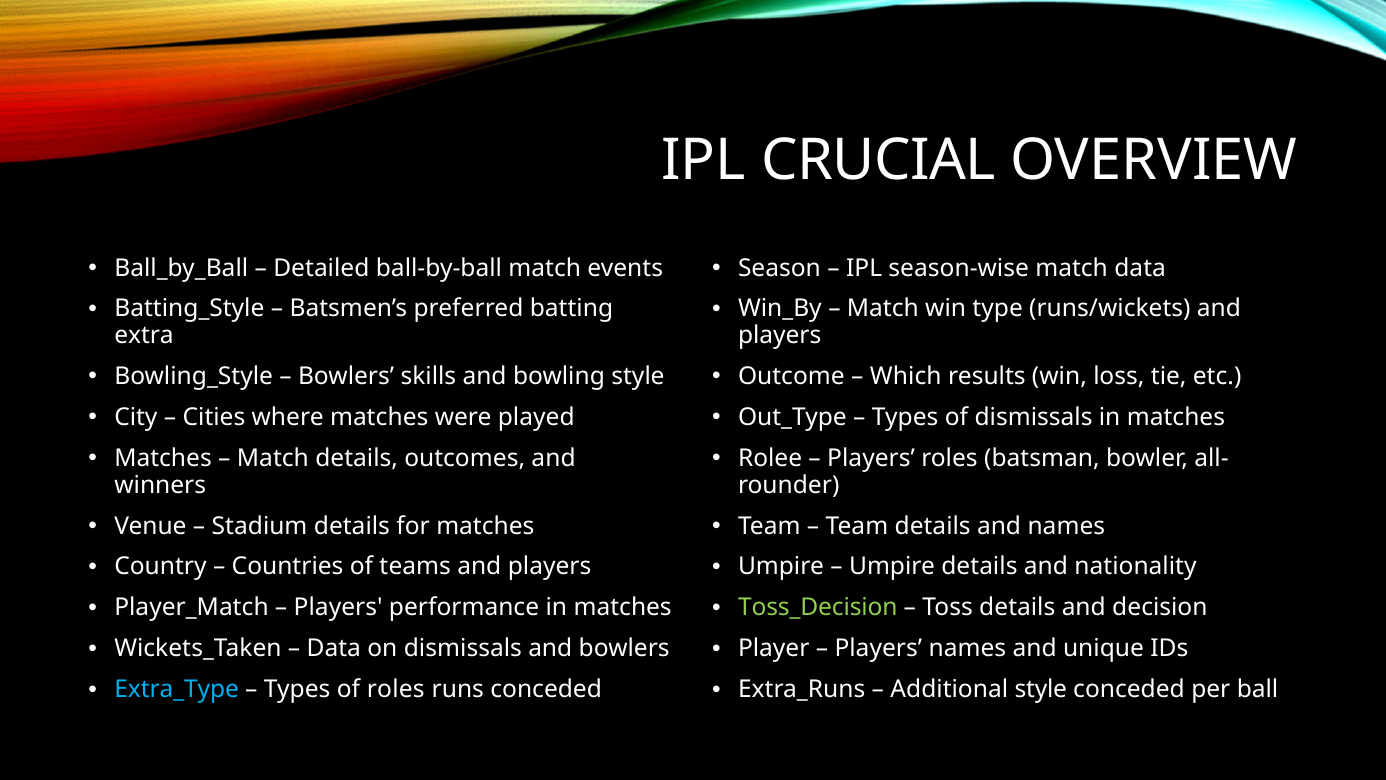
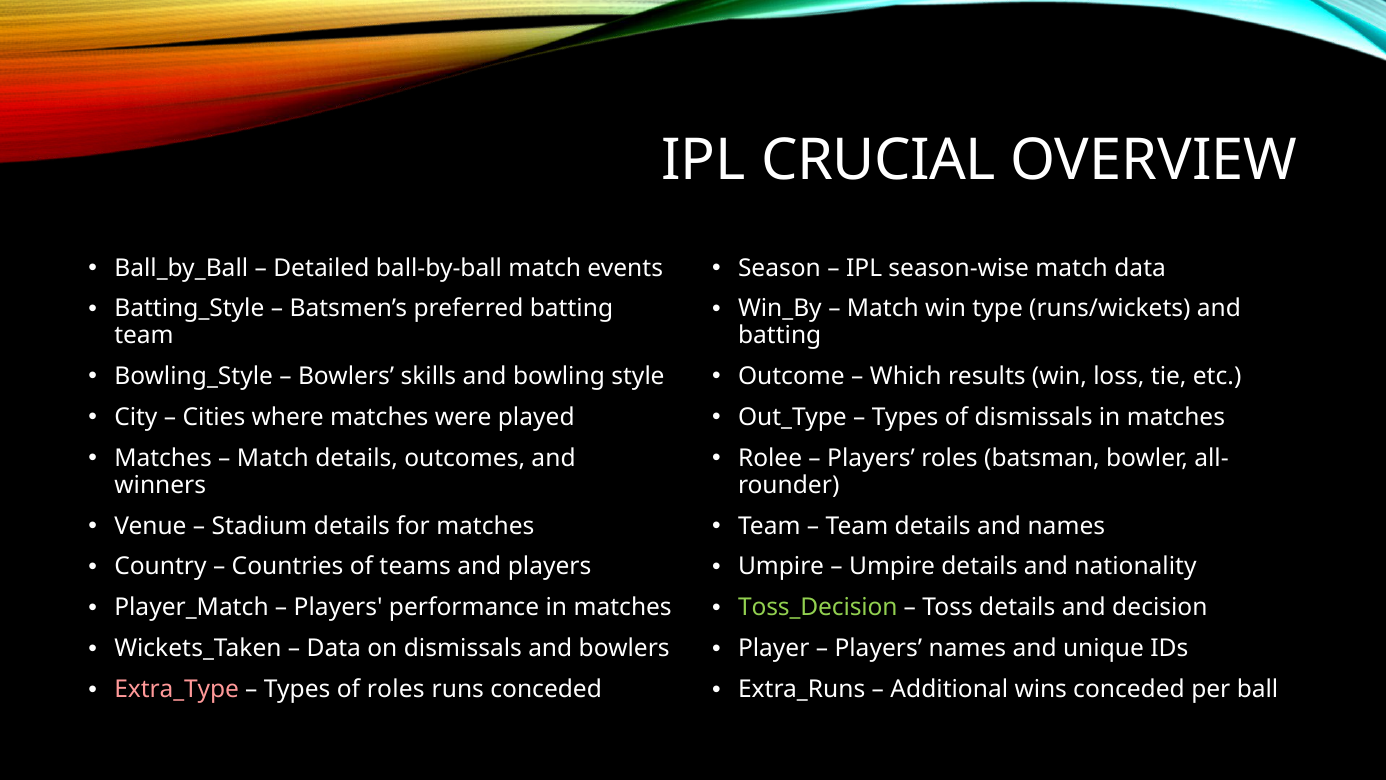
extra at (144, 335): extra -> team
players at (780, 335): players -> batting
Extra_Type colour: light blue -> pink
Additional style: style -> wins
